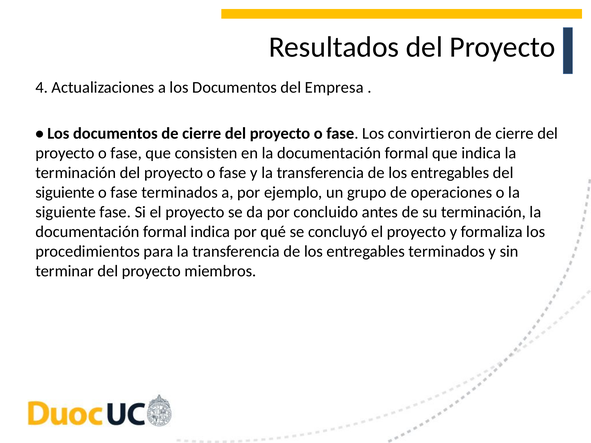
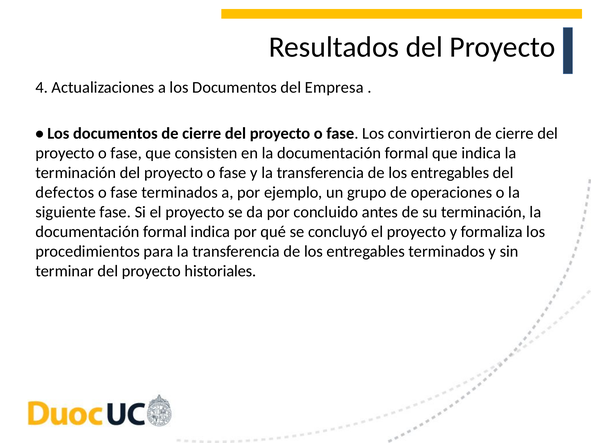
siguiente at (65, 193): siguiente -> defectos
miembros: miembros -> historiales
